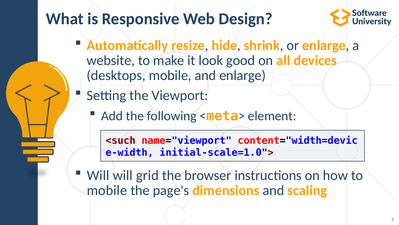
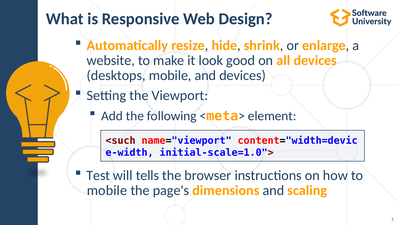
and enlarge: enlarge -> devices
Will at (98, 175): Will -> Test
grid: grid -> tells
